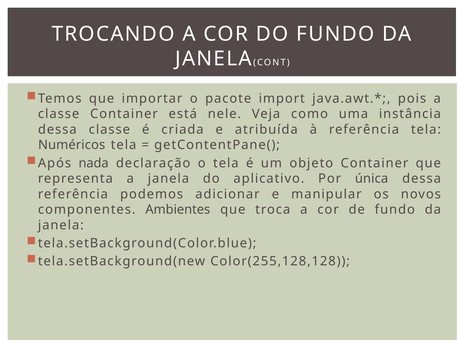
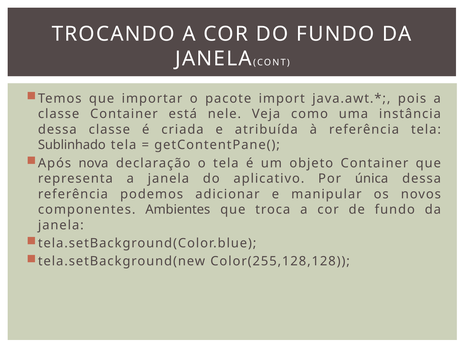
Numéricos: Numéricos -> Sublinhado
nada: nada -> nova
